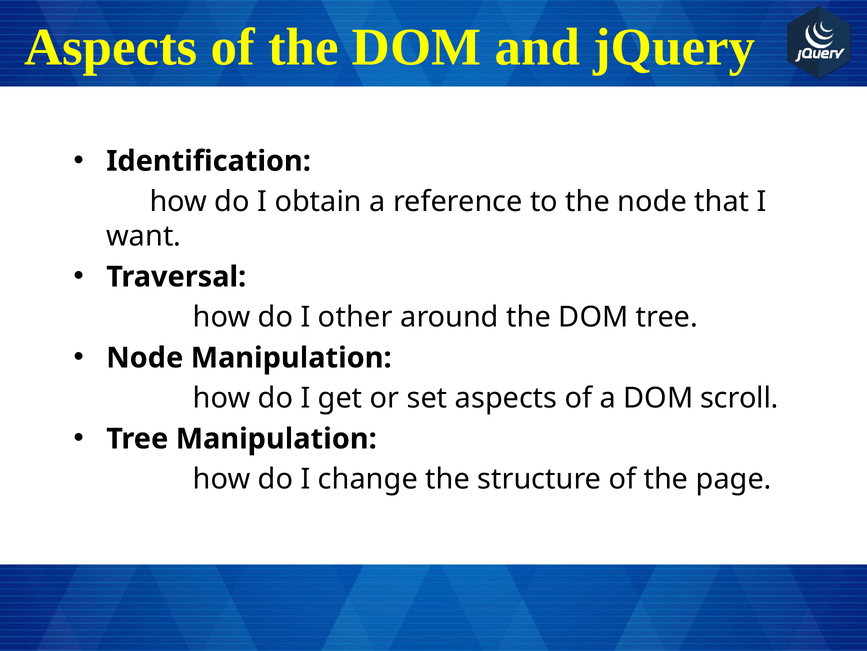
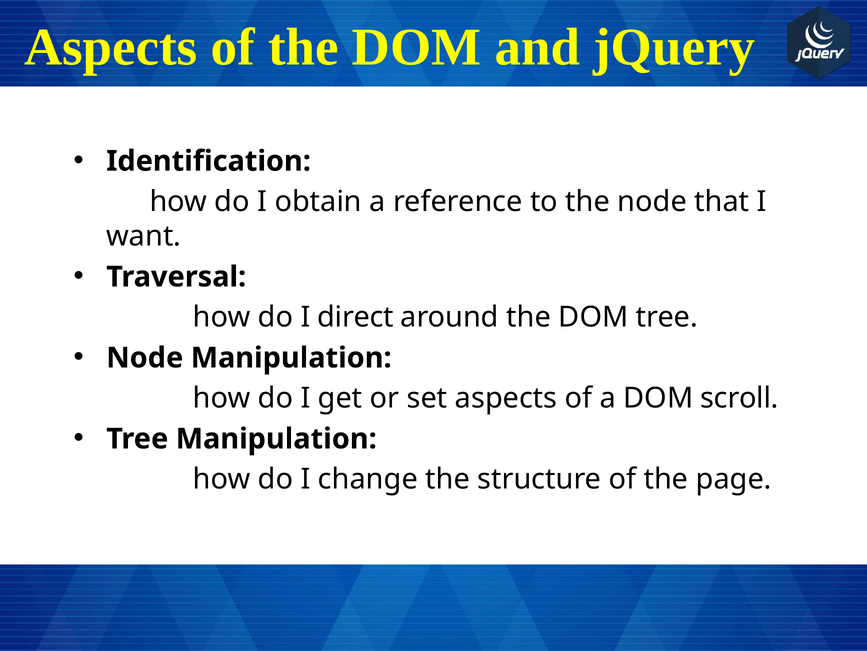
other: other -> direct
